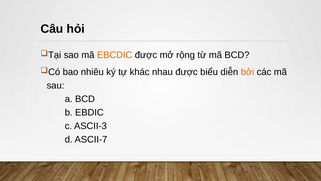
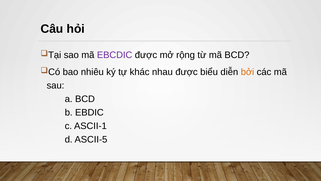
EBCDIC colour: orange -> purple
ASCII-3: ASCII-3 -> ASCII-1
ASCII-7: ASCII-7 -> ASCII-5
